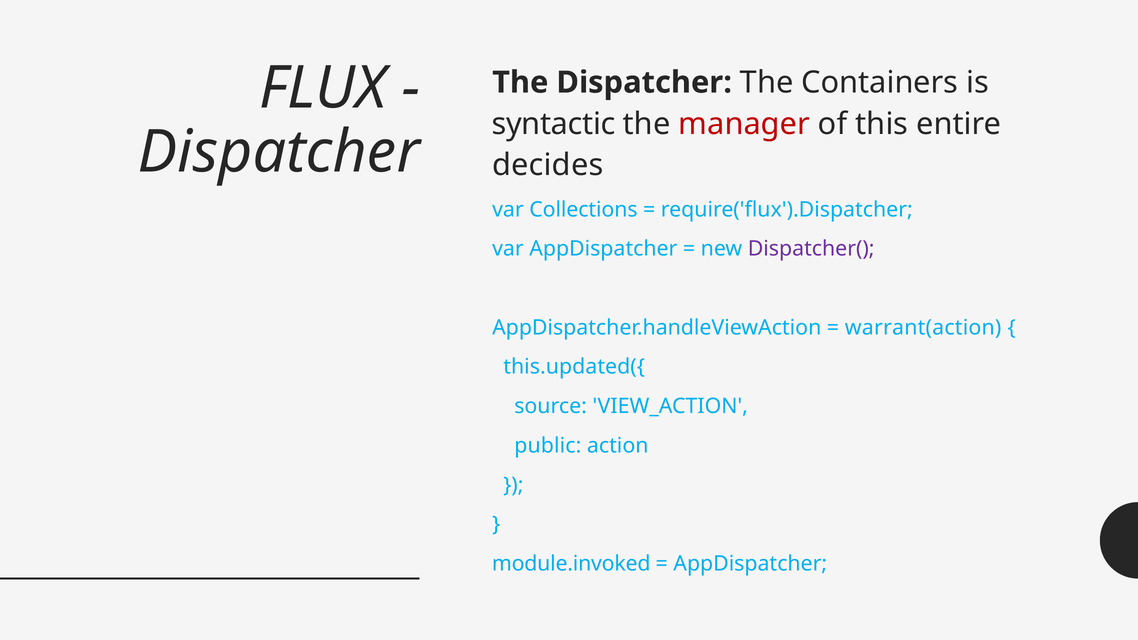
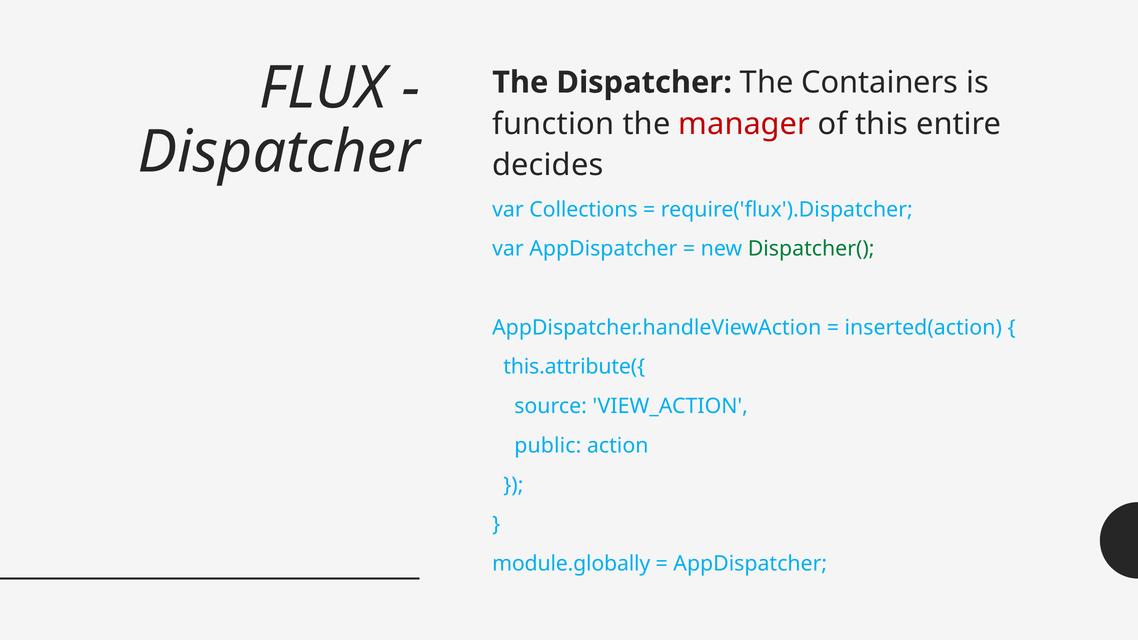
syntactic: syntactic -> function
Dispatcher( colour: purple -> green
warrant(action: warrant(action -> inserted(action
this.updated({: this.updated({ -> this.attribute({
module.invoked: module.invoked -> module.globally
